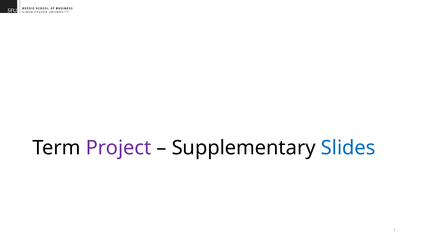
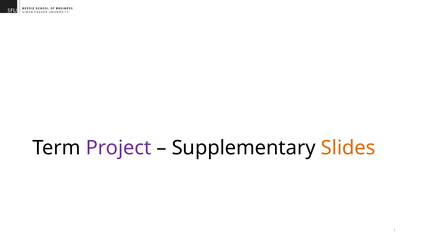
Slides colour: blue -> orange
